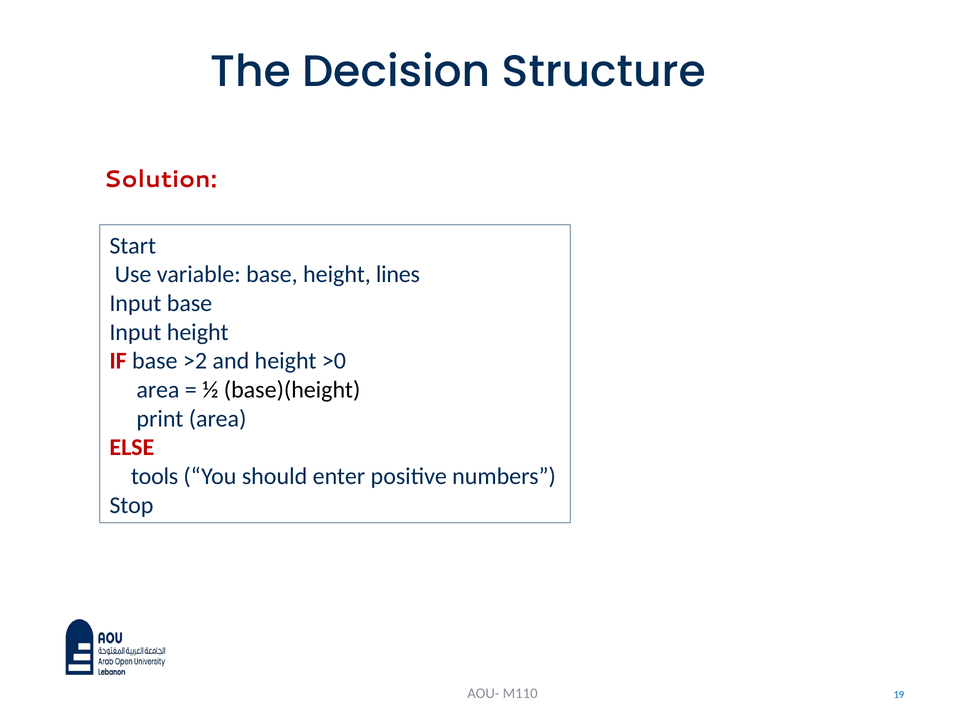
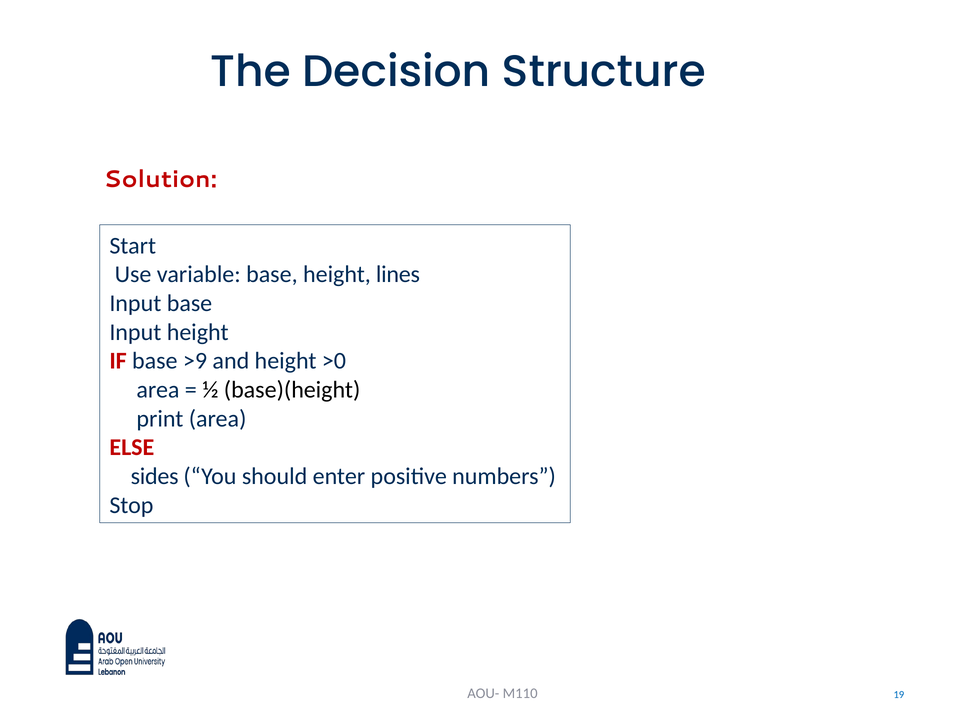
>2: >2 -> >9
tools: tools -> sides
